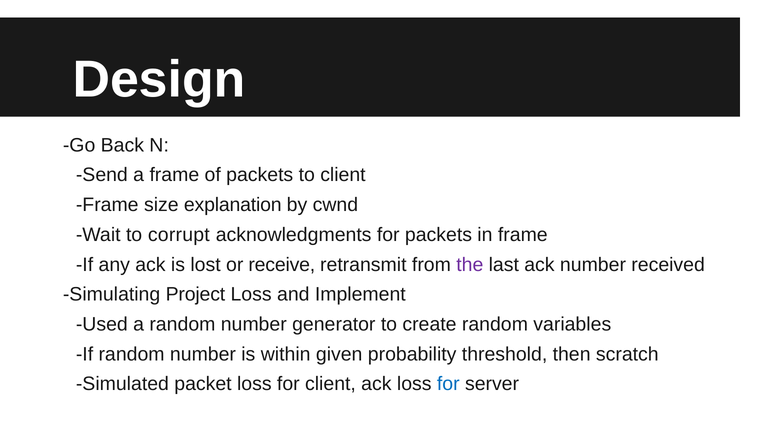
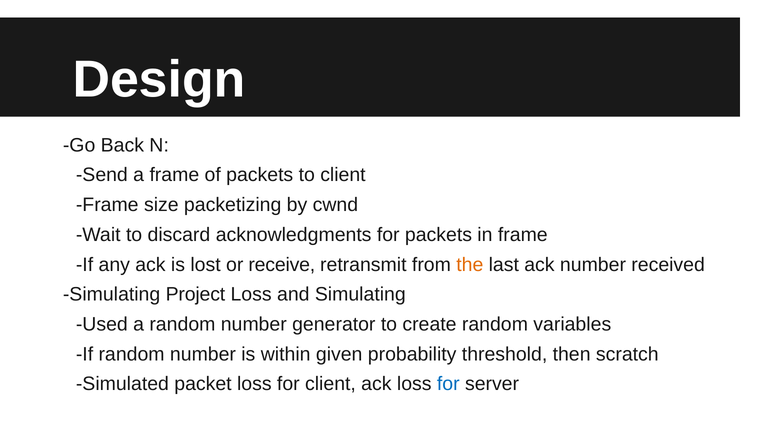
explanation: explanation -> packetizing
corrupt: corrupt -> discard
the colour: purple -> orange
and Implement: Implement -> Simulating
